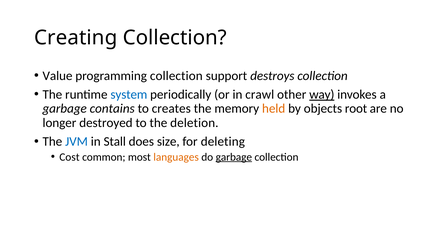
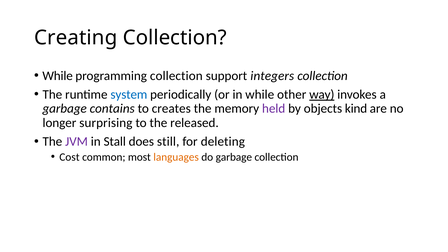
Value at (58, 76): Value -> While
destroys: destroys -> integers
in crawl: crawl -> while
held colour: orange -> purple
root: root -> kind
destroyed: destroyed -> surprising
deletion: deletion -> released
JVM colour: blue -> purple
size: size -> still
garbage at (234, 157) underline: present -> none
